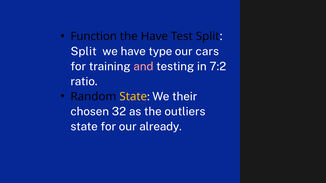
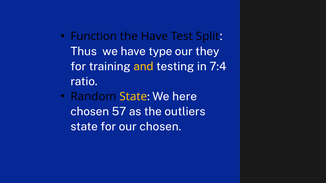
Split at (84, 51): Split -> Thus
cars: cars -> they
and colour: pink -> yellow
7:2: 7:2 -> 7:4
their: their -> here
32: 32 -> 57
our already: already -> chosen
